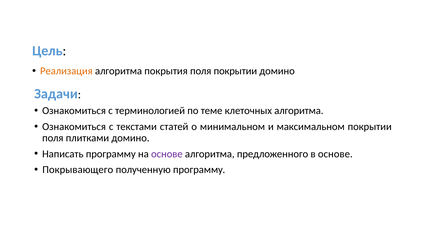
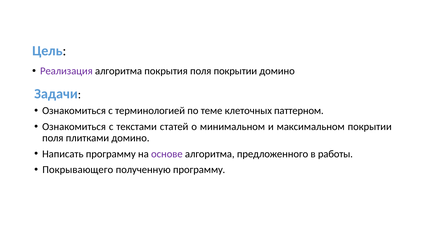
Реализация colour: orange -> purple
клеточных алгоритма: алгоритма -> паттерном
в основе: основе -> работы
